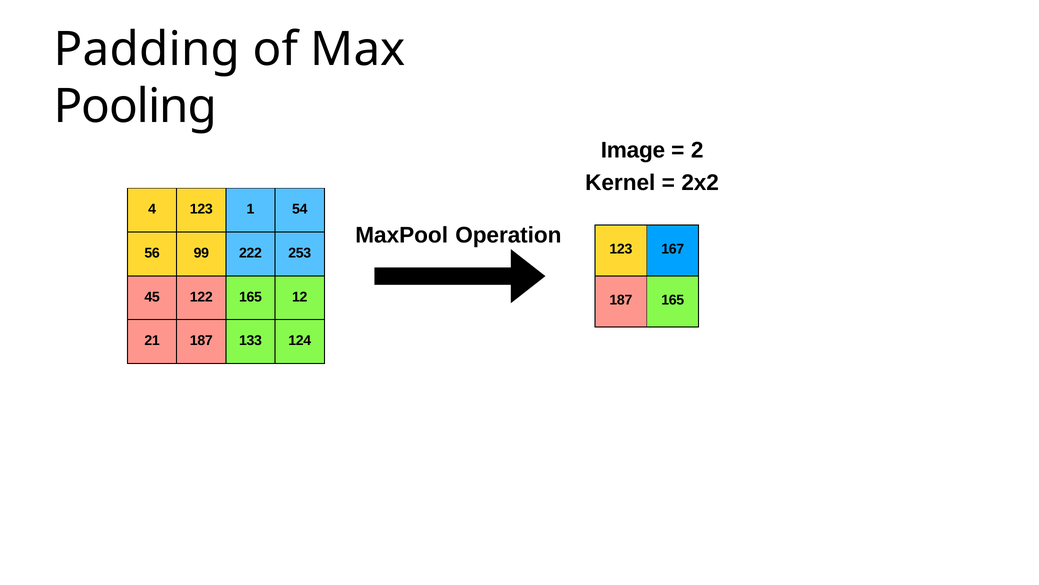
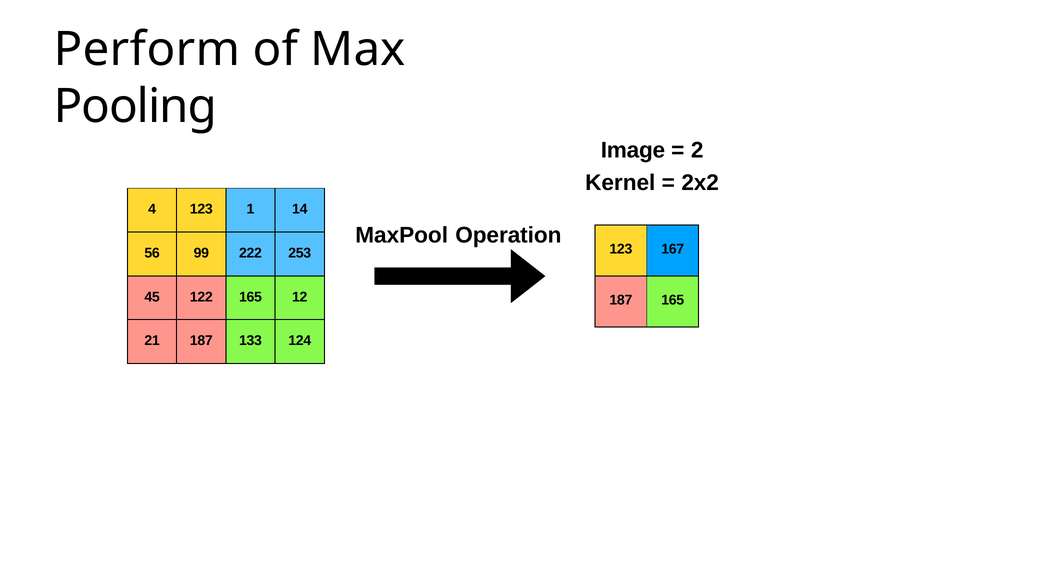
Padding: Padding -> Perform
54: 54 -> 14
